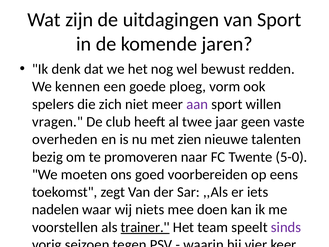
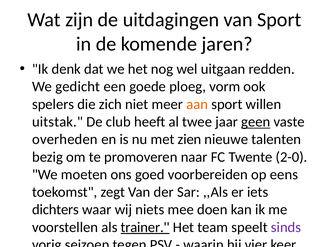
bewust: bewust -> uitgaan
kennen: kennen -> gedicht
aan colour: purple -> orange
vragen: vragen -> uitstak
geen underline: none -> present
5-0: 5-0 -> 2-0
nadelen: nadelen -> dichters
